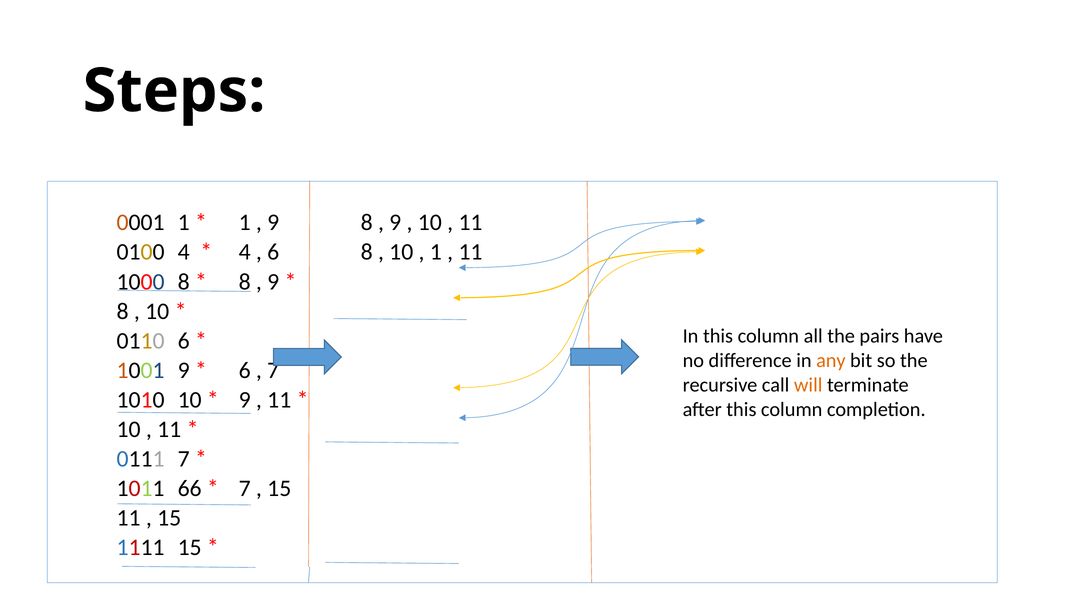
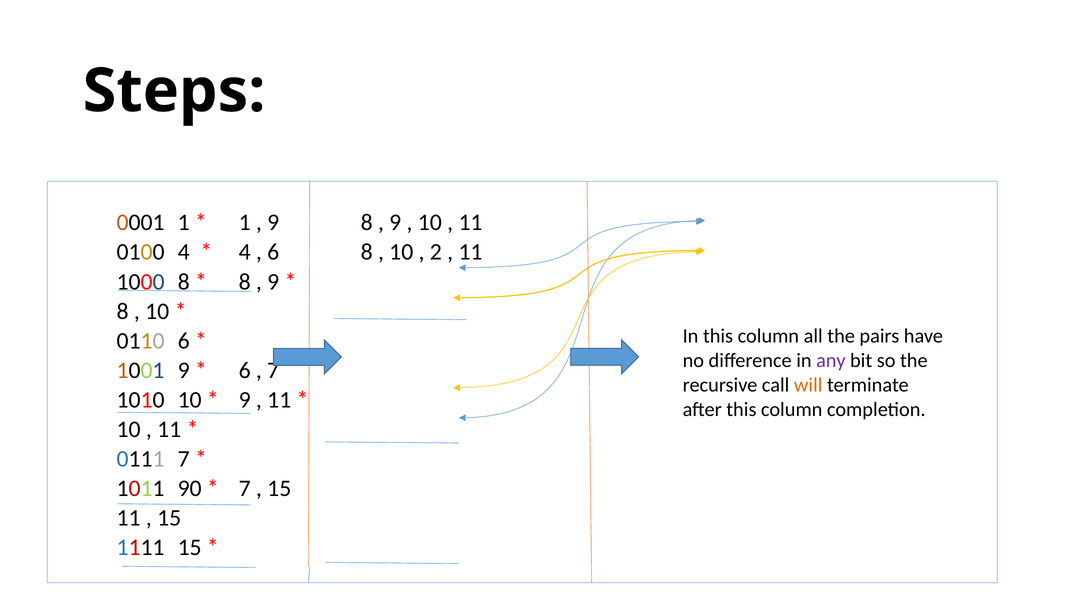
1 at (436, 252): 1 -> 2
any colour: orange -> purple
66: 66 -> 90
